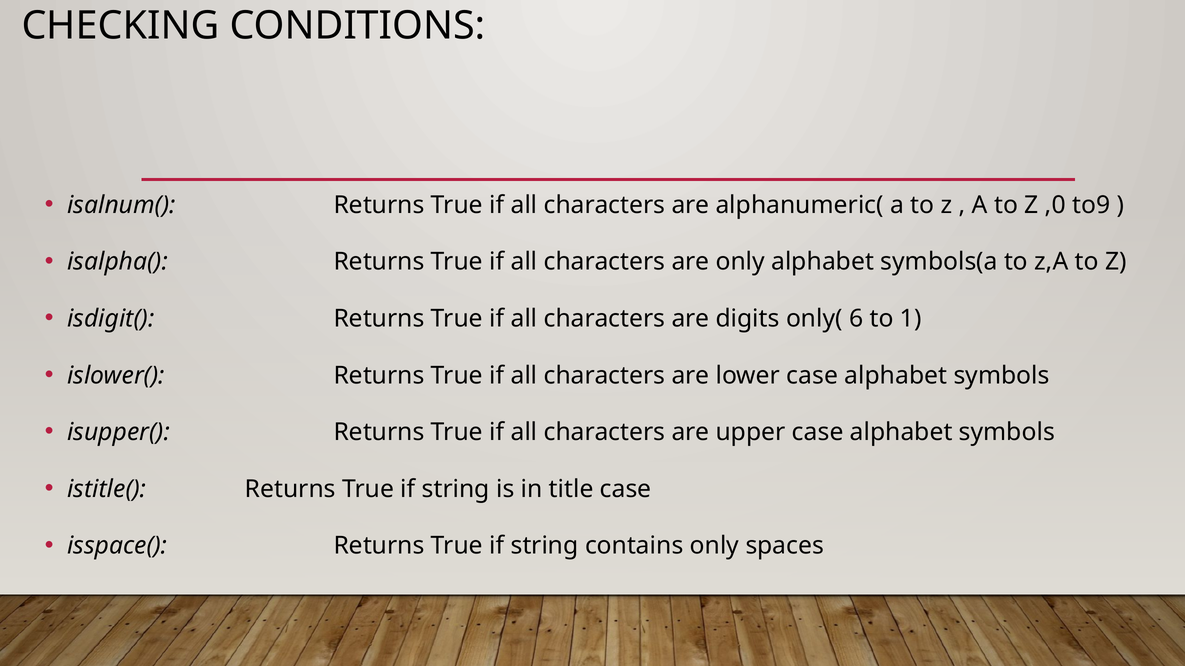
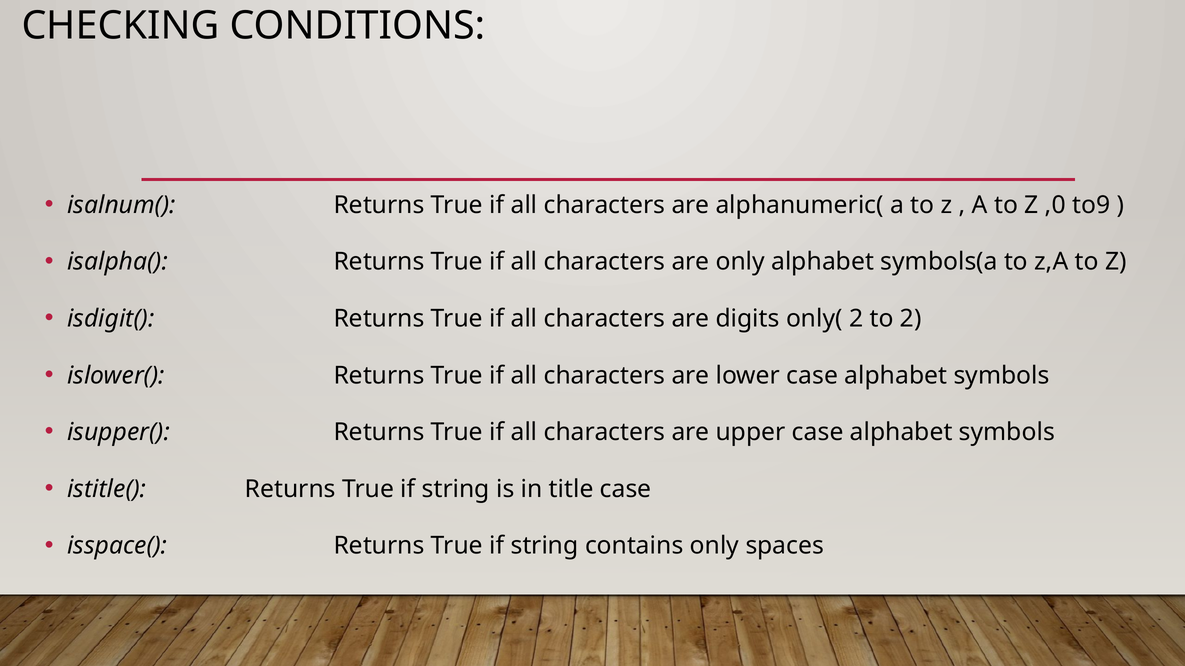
only( 6: 6 -> 2
to 1: 1 -> 2
